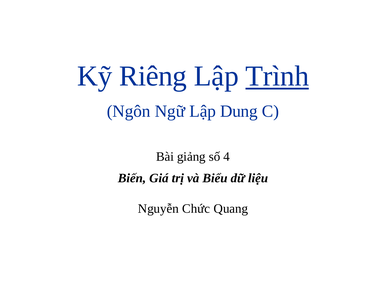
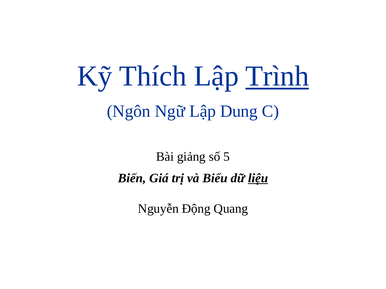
Riêng: Riêng -> Thích
4: 4 -> 5
liệu underline: none -> present
Chức: Chức -> Động
